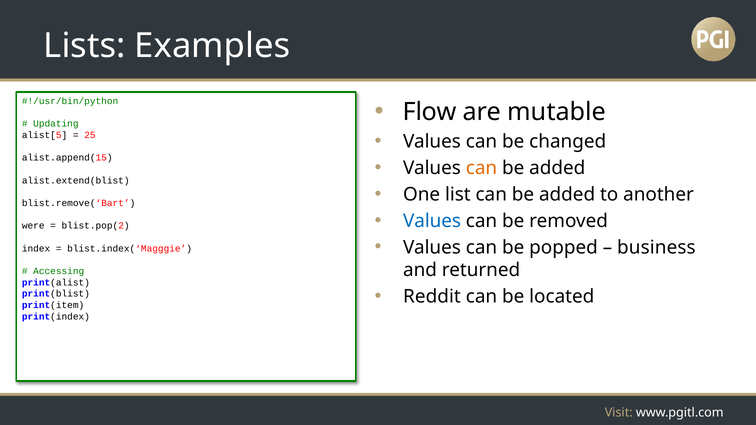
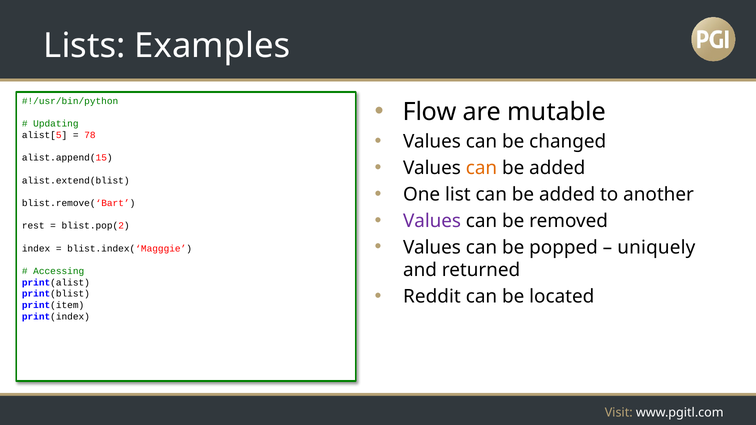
25: 25 -> 78
Values at (432, 221) colour: blue -> purple
were: were -> rest
business: business -> uniquely
